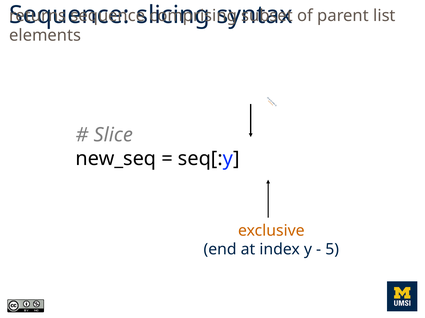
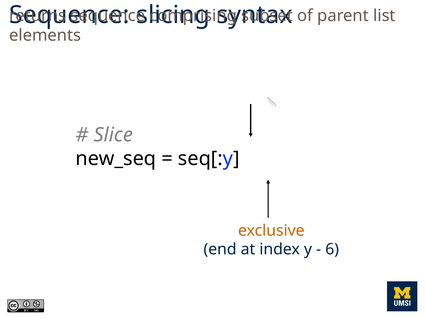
5: 5 -> 6
